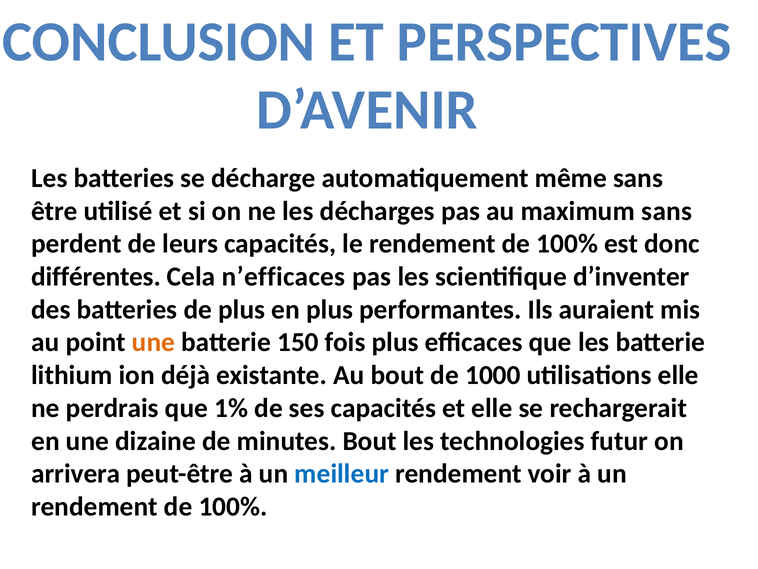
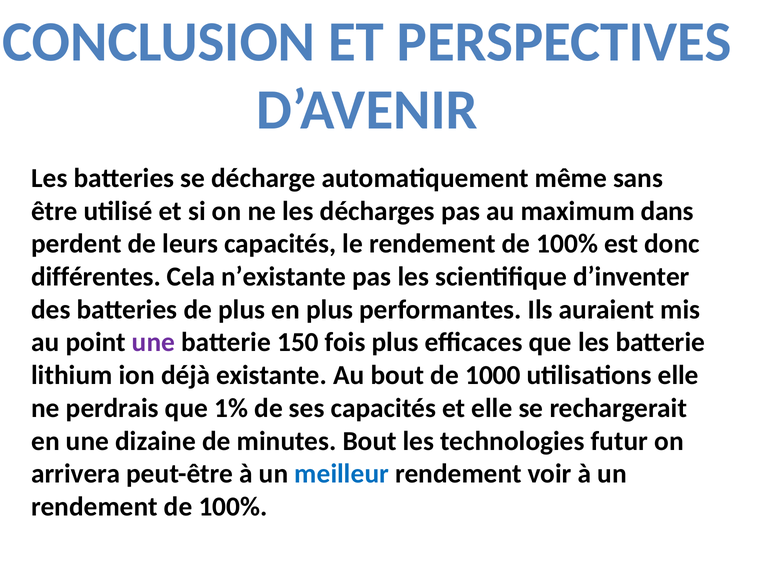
maximum sans: sans -> dans
n’efficaces: n’efficaces -> n’existante
une at (153, 342) colour: orange -> purple
